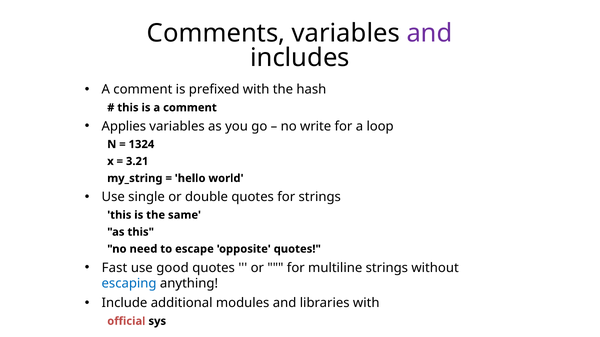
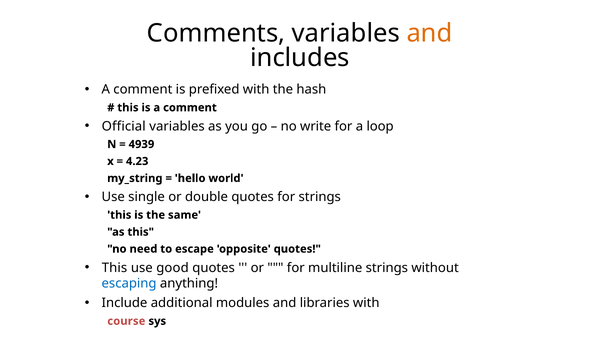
and at (430, 33) colour: purple -> orange
Applies: Applies -> Official
1324: 1324 -> 4939
3.21: 3.21 -> 4.23
Fast at (115, 268): Fast -> This
official: official -> course
